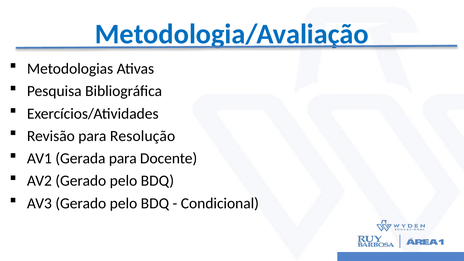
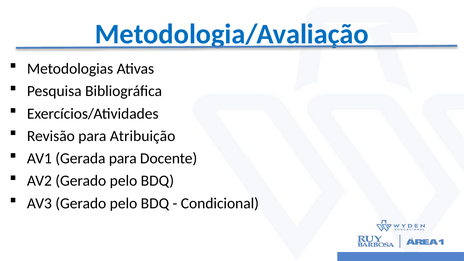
Resolução: Resolução -> Atribuição
